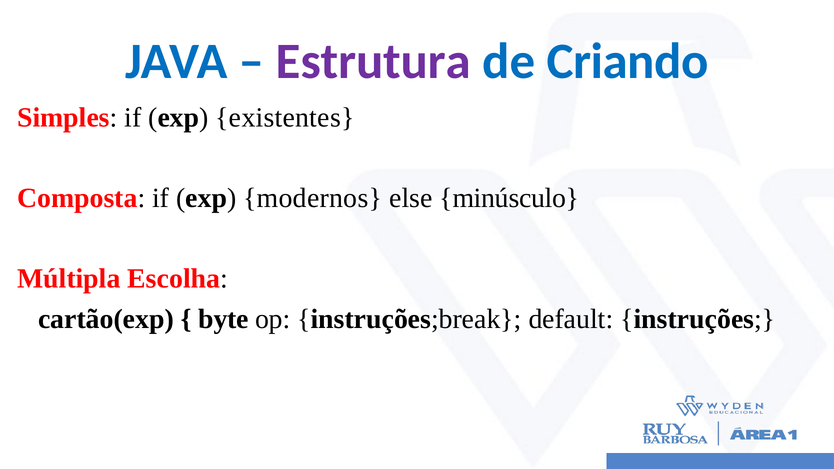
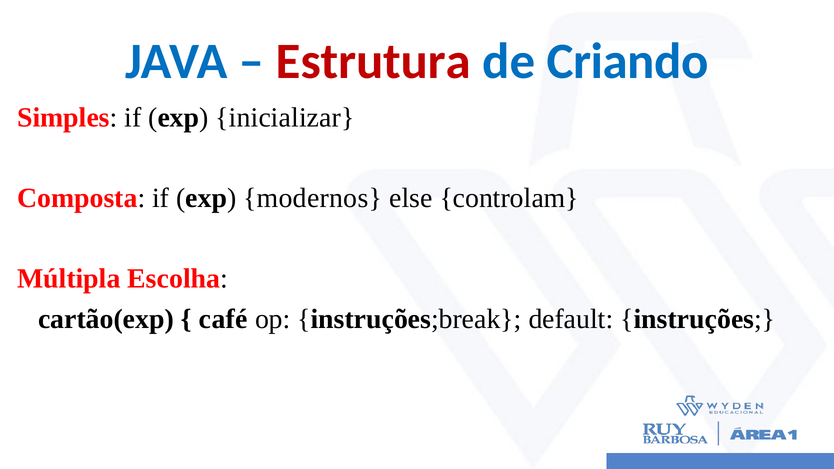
Estrutura colour: purple -> red
existentes: existentes -> inicializar
minúsculo: minúsculo -> controlam
byte: byte -> café
